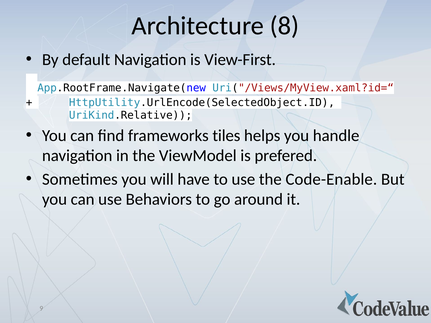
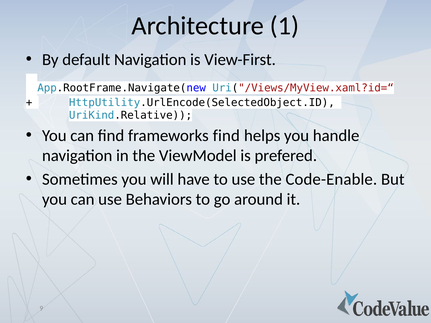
8: 8 -> 1
frameworks tiles: tiles -> find
